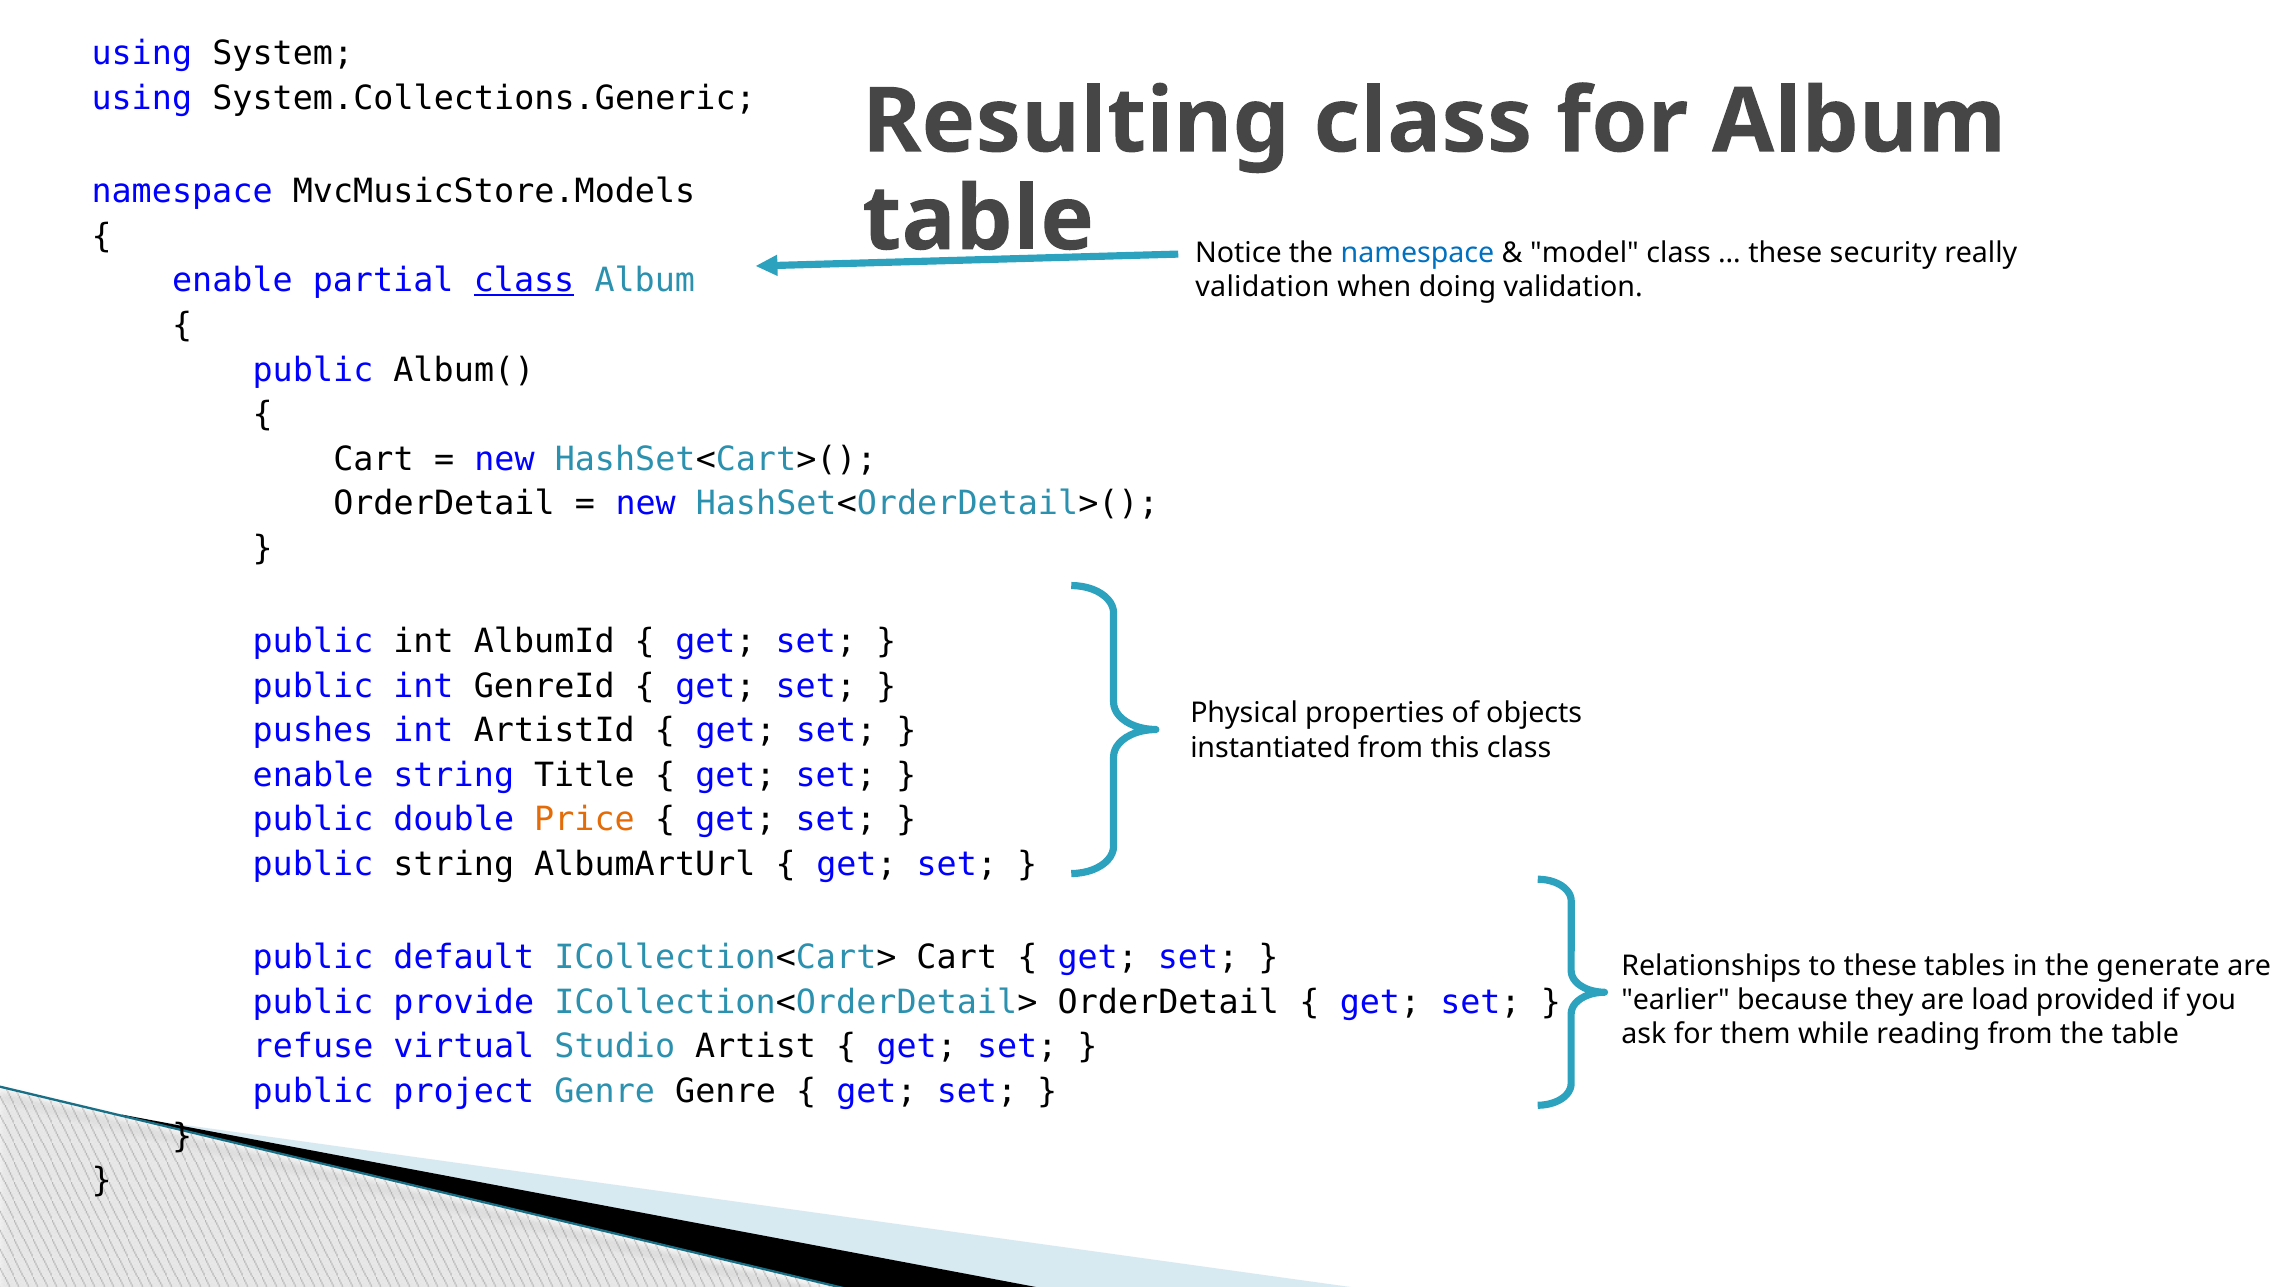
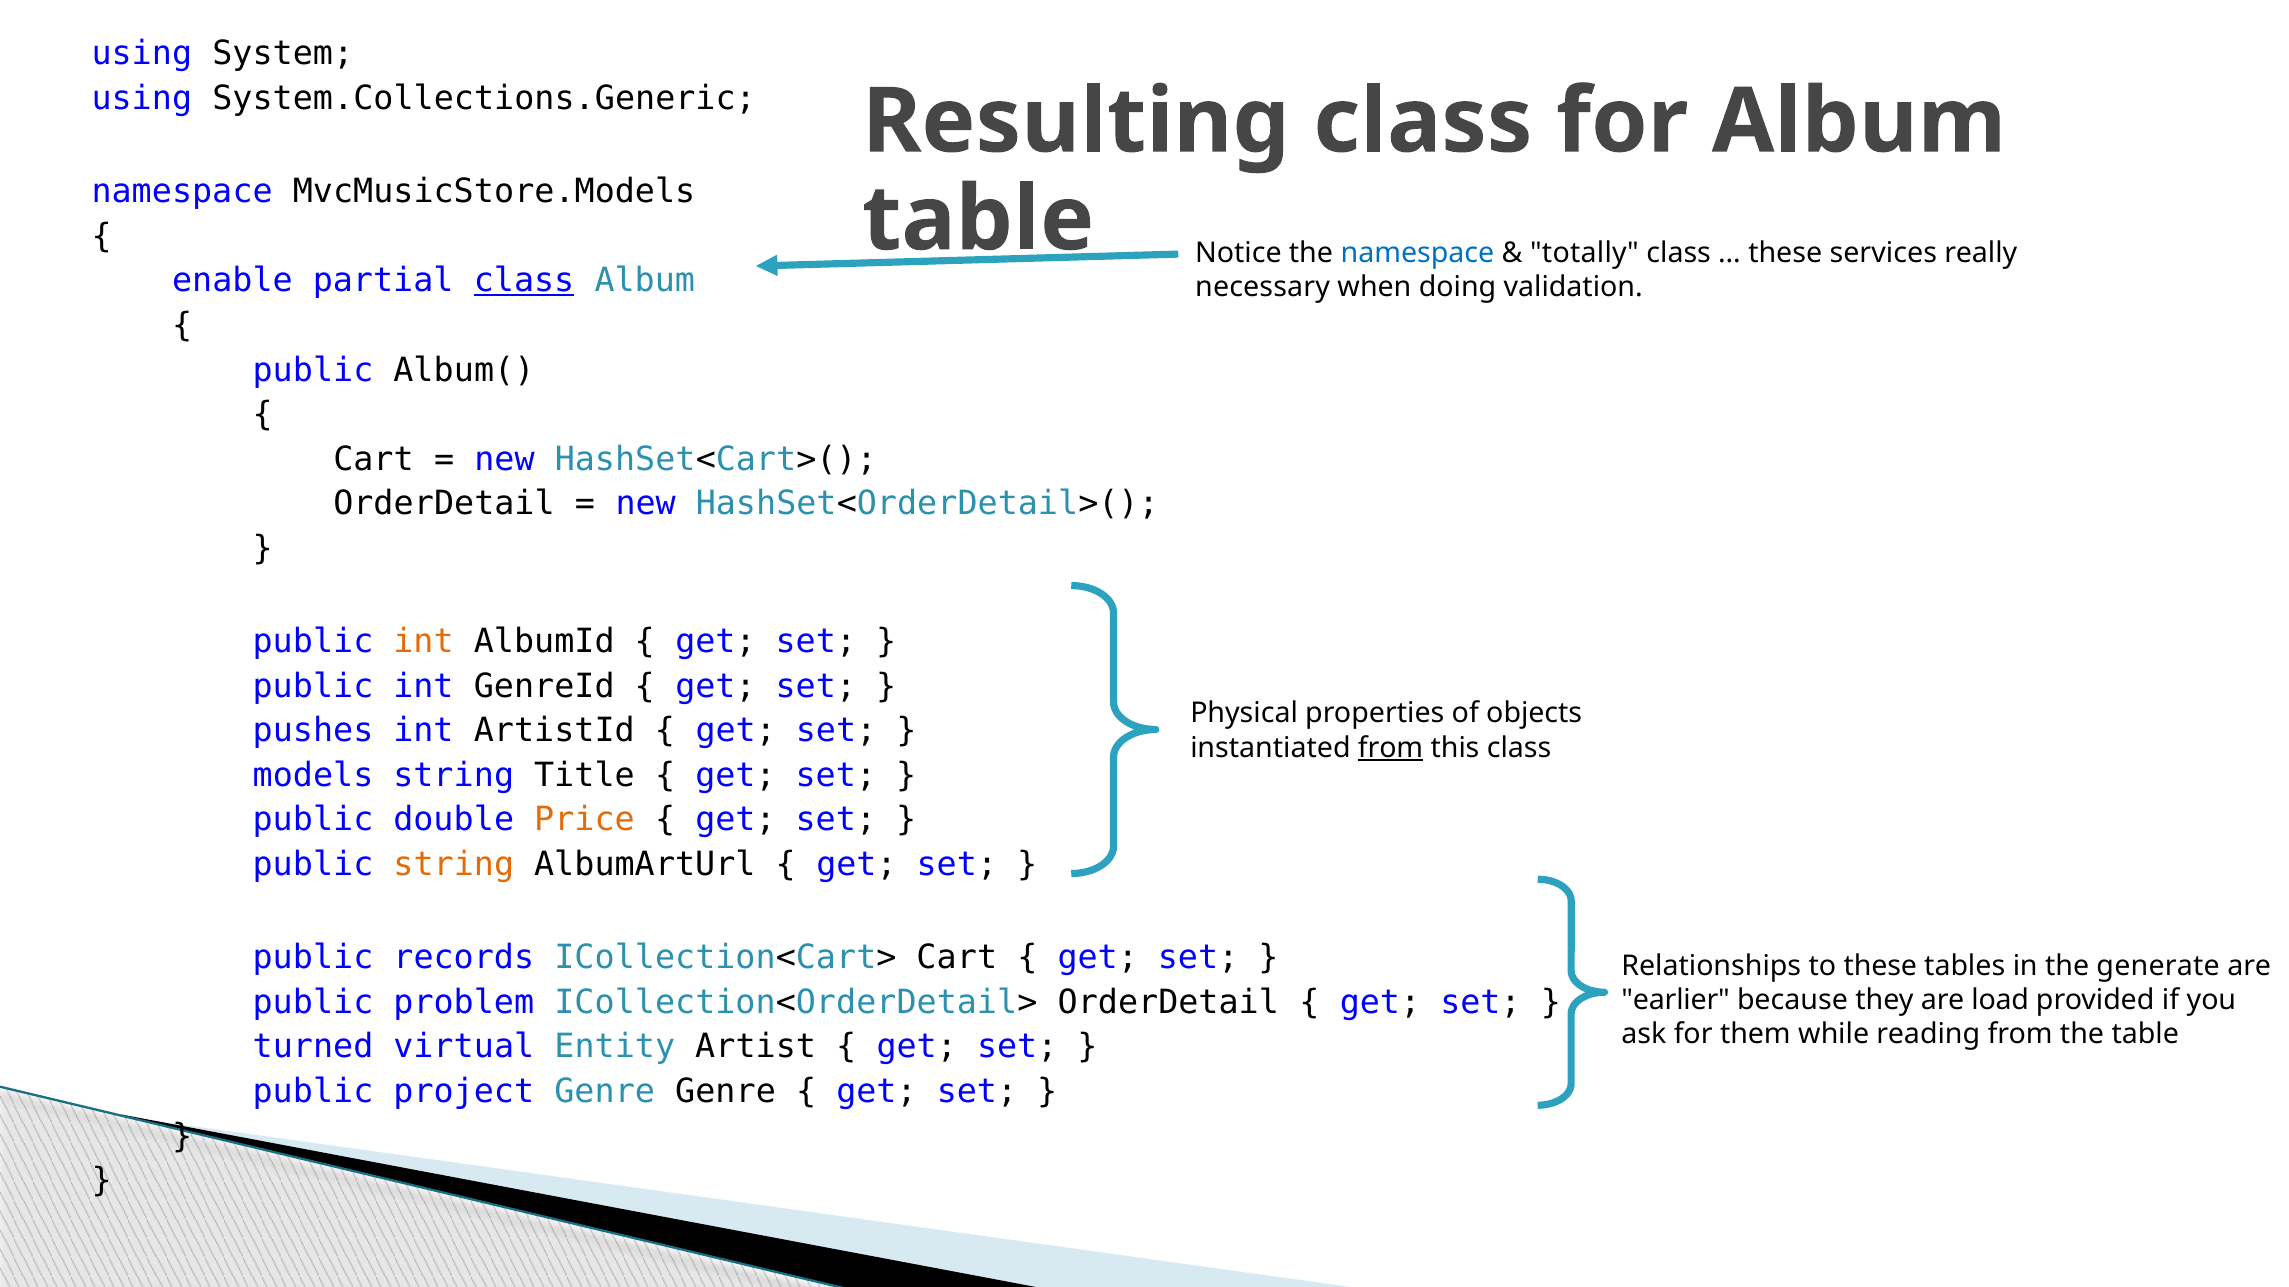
model: model -> totally
security: security -> services
validation at (1263, 287): validation -> necessary
int at (424, 642) colour: black -> orange
from at (1391, 748) underline: none -> present
enable at (313, 776): enable -> models
string at (454, 865) colour: black -> orange
default: default -> records
provide: provide -> problem
refuse: refuse -> turned
Studio: Studio -> Entity
